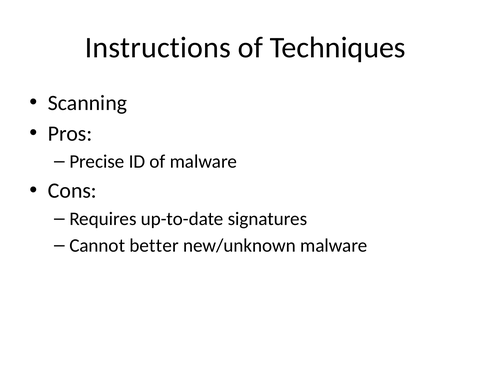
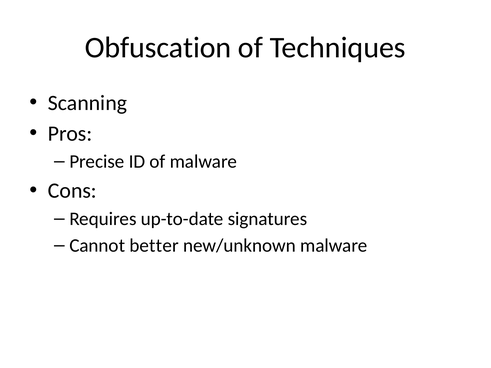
Instructions: Instructions -> Obfuscation
